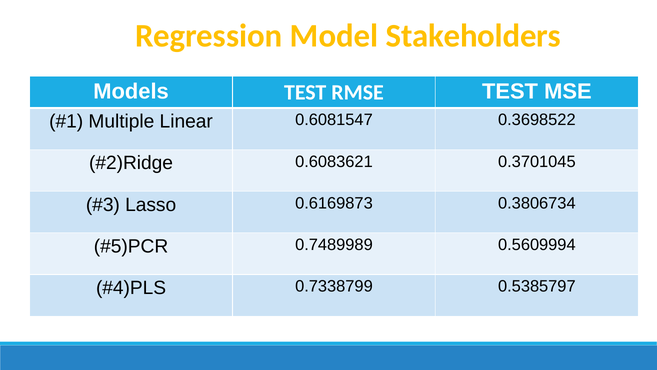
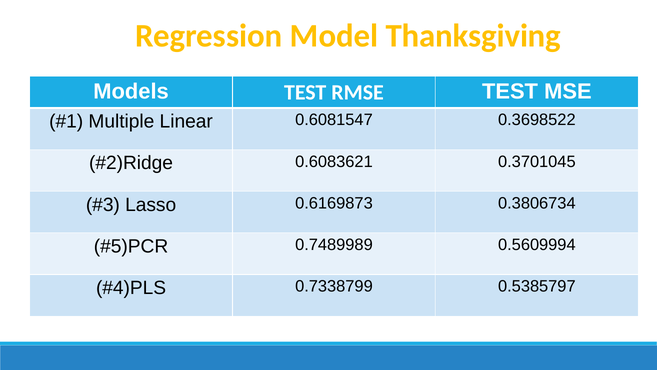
Stakeholders: Stakeholders -> Thanksgiving
